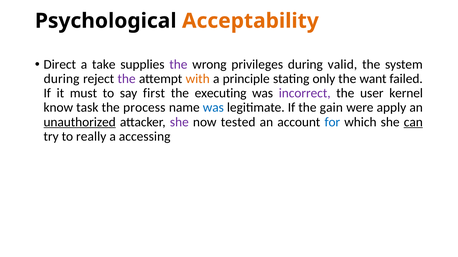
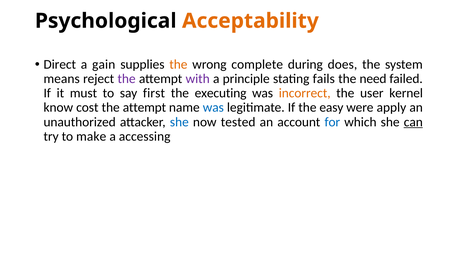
take: take -> gain
the at (178, 65) colour: purple -> orange
privileges: privileges -> complete
valid: valid -> does
during at (62, 79): during -> means
with colour: orange -> purple
only: only -> fails
want: want -> need
incorrect colour: purple -> orange
task: task -> cost
process at (144, 108): process -> attempt
gain: gain -> easy
unauthorized underline: present -> none
she at (179, 122) colour: purple -> blue
really: really -> make
